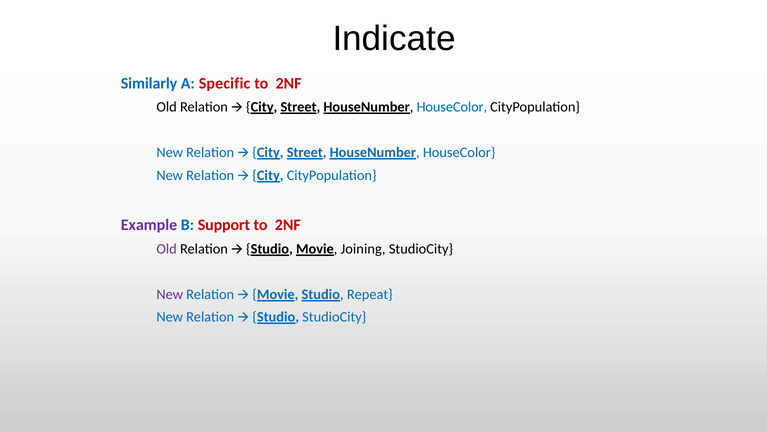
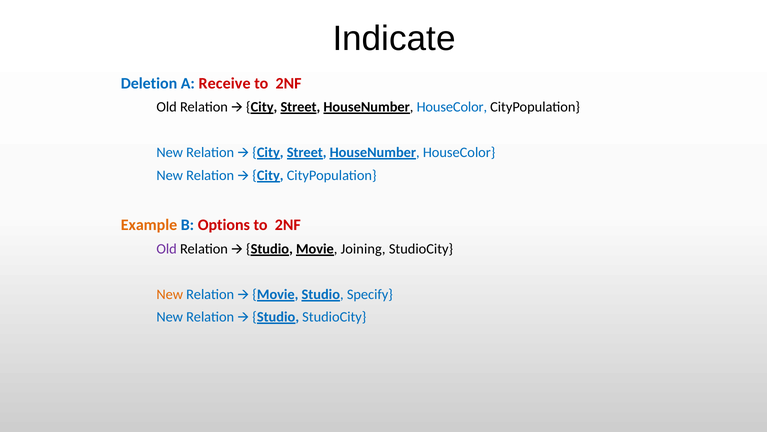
Similarly: Similarly -> Deletion
Specific: Specific -> Receive
Example colour: purple -> orange
Support: Support -> Options
New at (170, 294) colour: purple -> orange
Repeat: Repeat -> Specify
